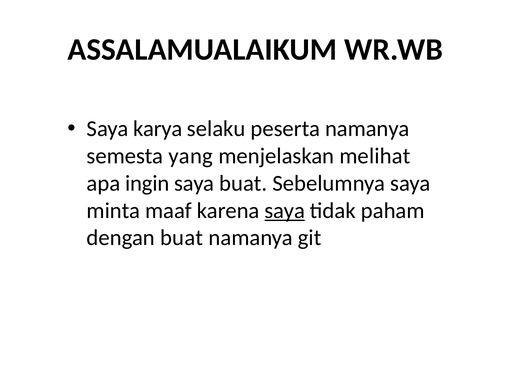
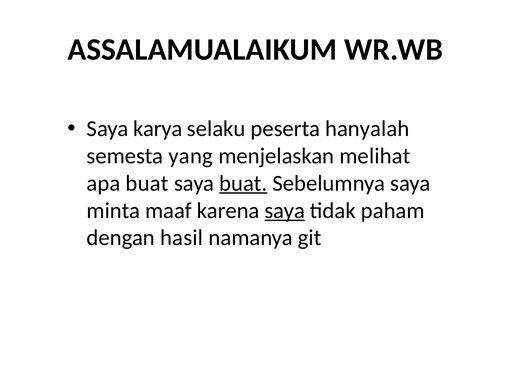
peserta namanya: namanya -> hanyalah
apa ingin: ingin -> buat
buat at (243, 183) underline: none -> present
dengan buat: buat -> hasil
